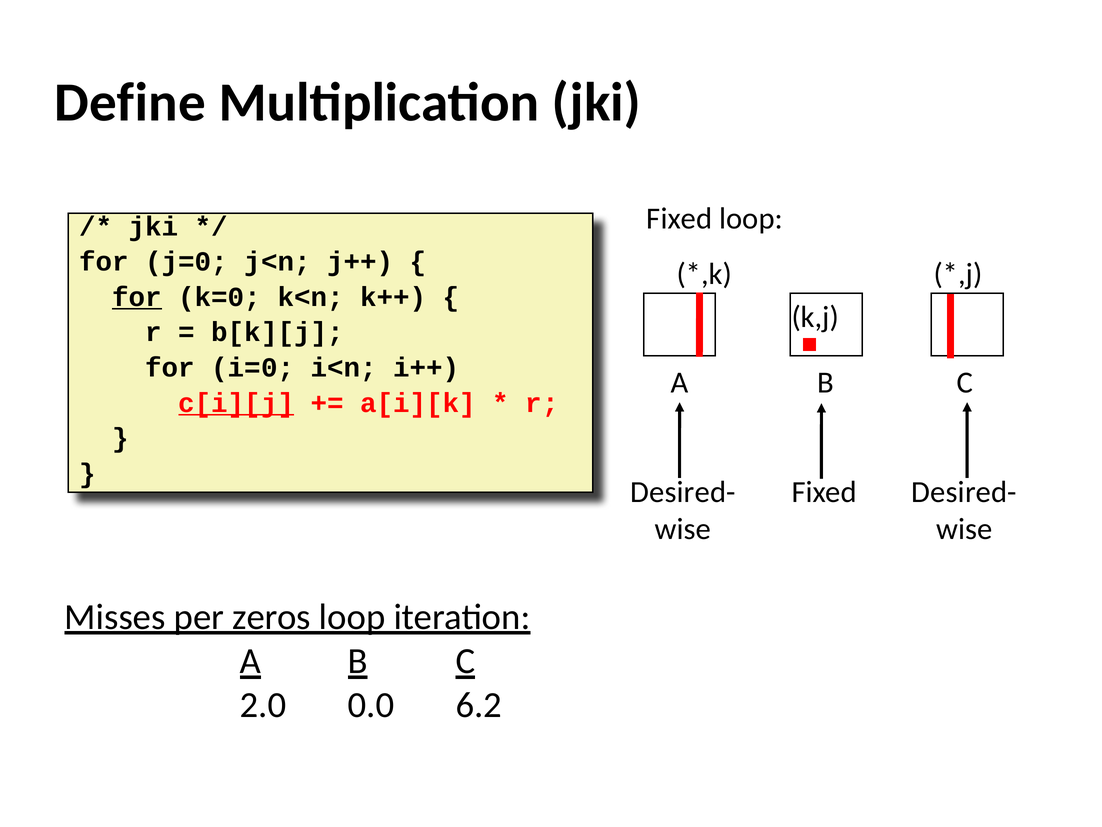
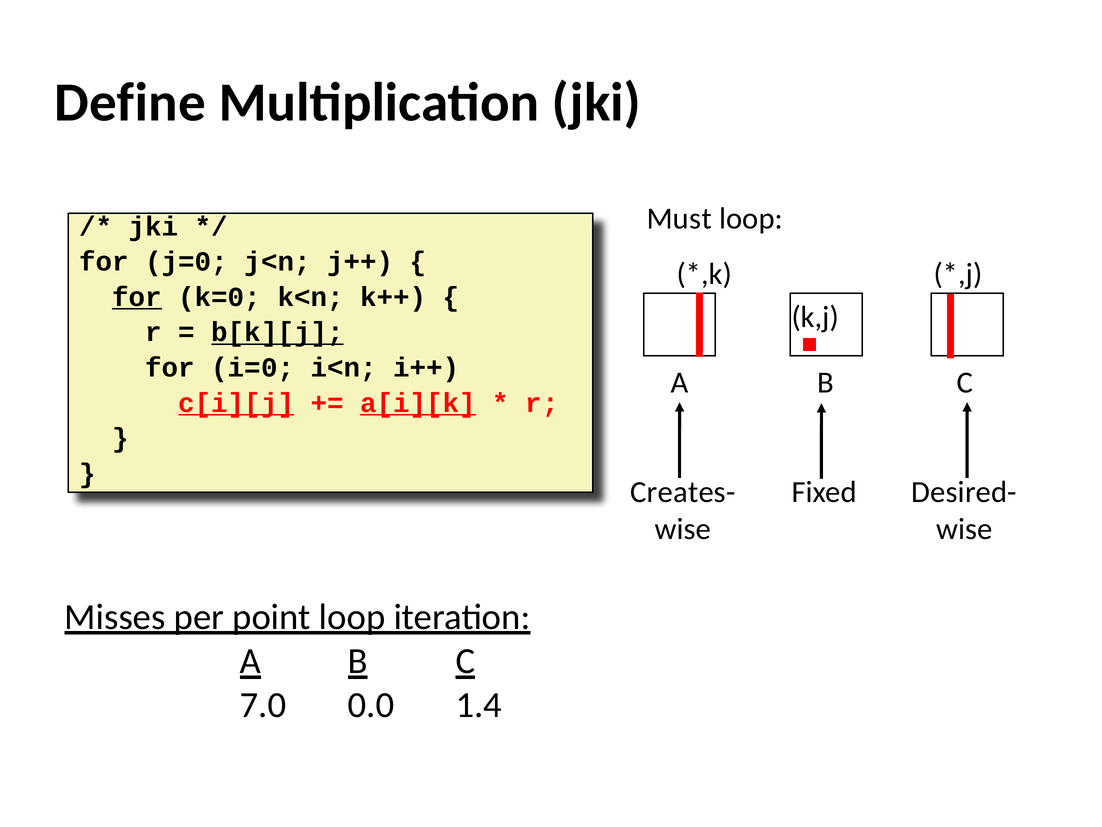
Fixed at (679, 219): Fixed -> Must
b[k][j underline: none -> present
a[i][k underline: none -> present
Desired- at (683, 492): Desired- -> Creates-
zeros: zeros -> point
2.0: 2.0 -> 7.0
6.2: 6.2 -> 1.4
